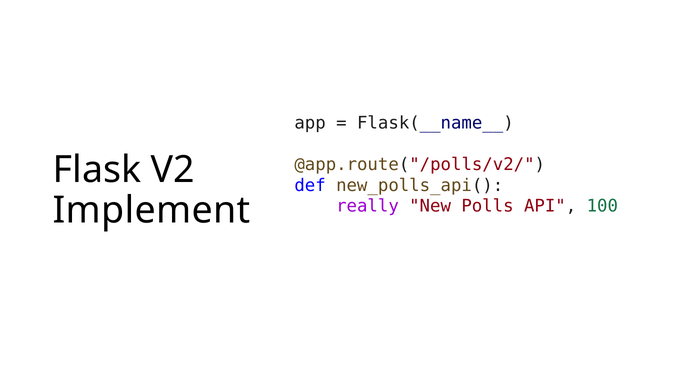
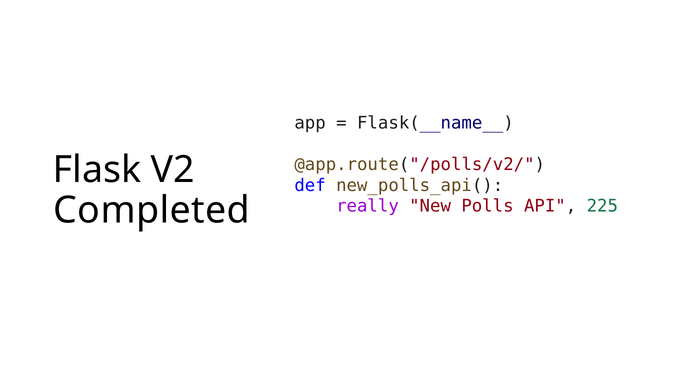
100: 100 -> 225
Implement: Implement -> Completed
